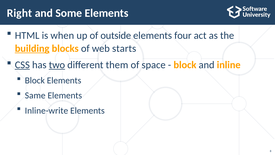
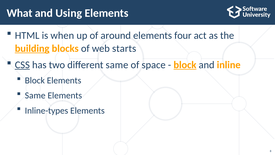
Right: Right -> What
Some: Some -> Using
outside: outside -> around
two underline: present -> none
different them: them -> same
block at (185, 65) underline: none -> present
Inline-write: Inline-write -> Inline-types
